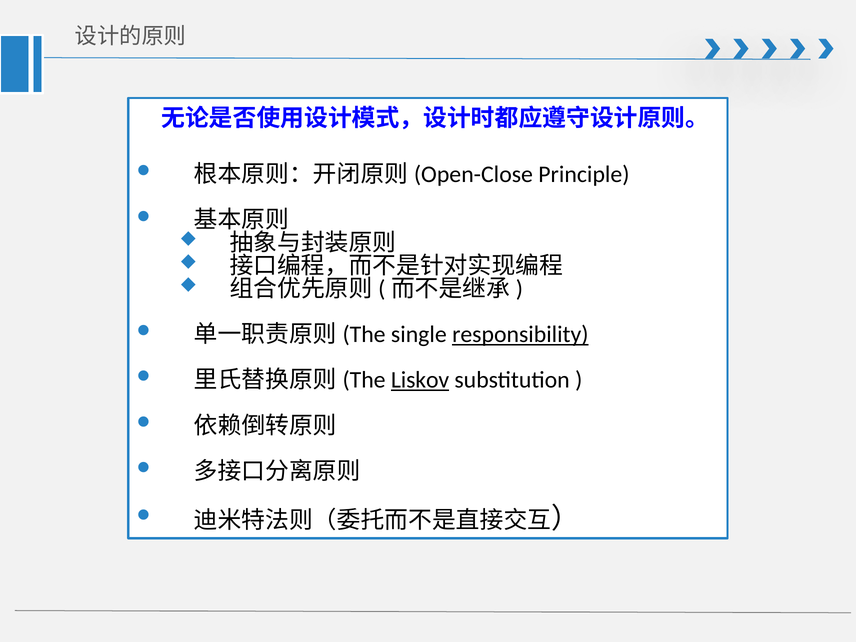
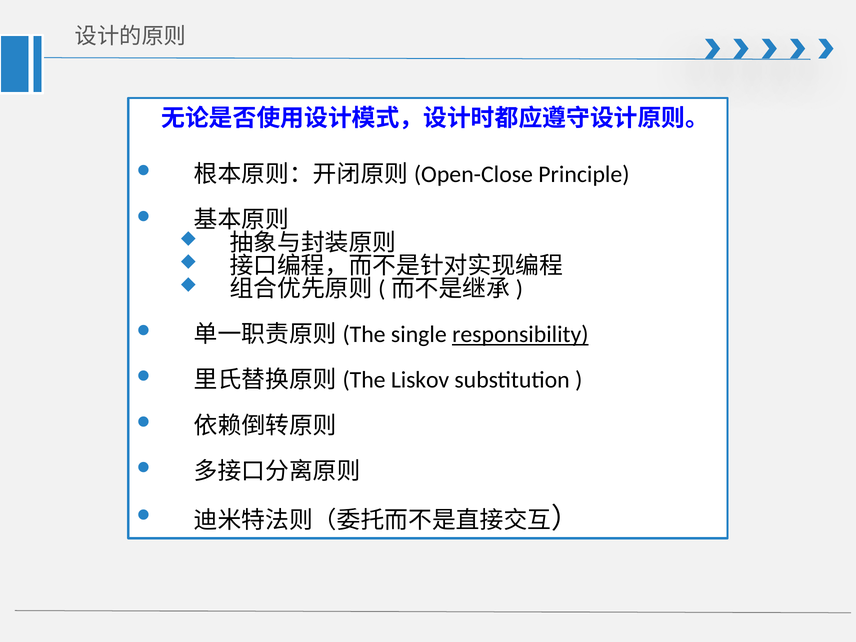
Liskov underline: present -> none
